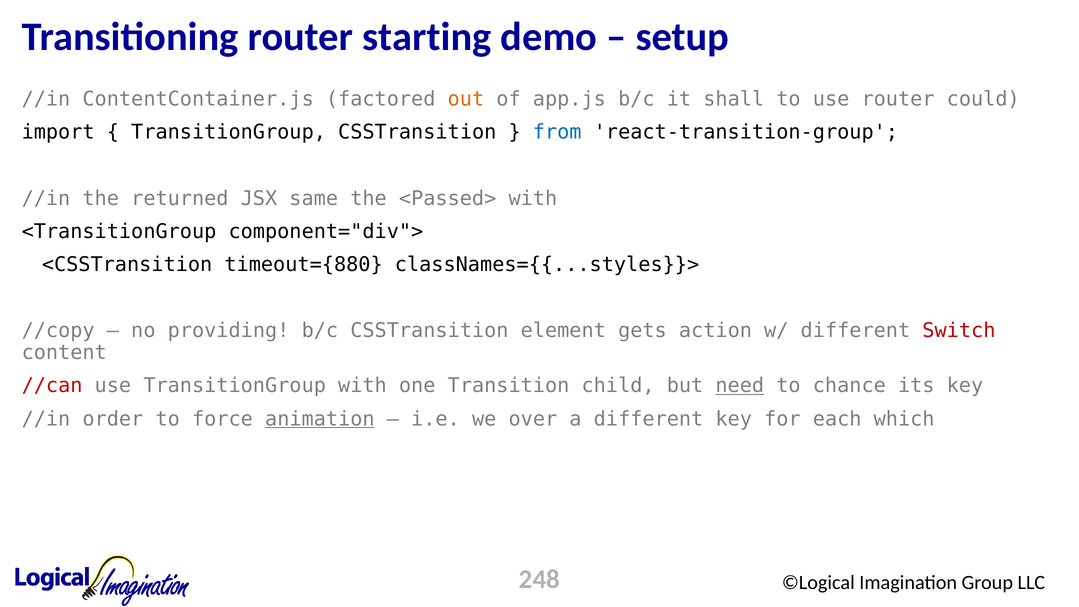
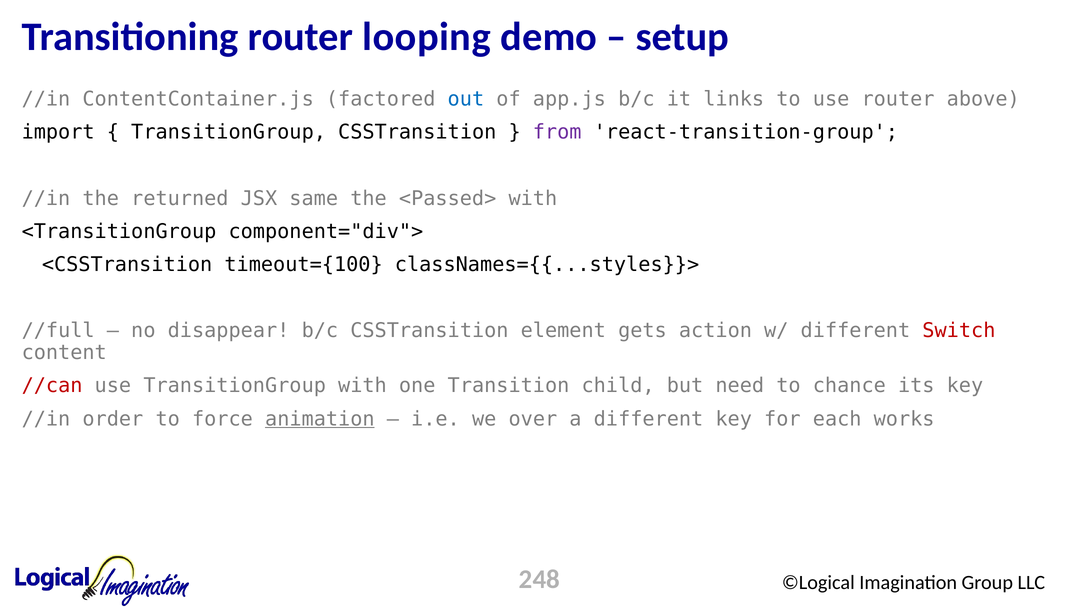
starting: starting -> looping
out colour: orange -> blue
shall: shall -> links
could: could -> above
from colour: blue -> purple
timeout={880: timeout={880 -> timeout={100
//copy: //copy -> //full
providing: providing -> disappear
need underline: present -> none
which: which -> works
